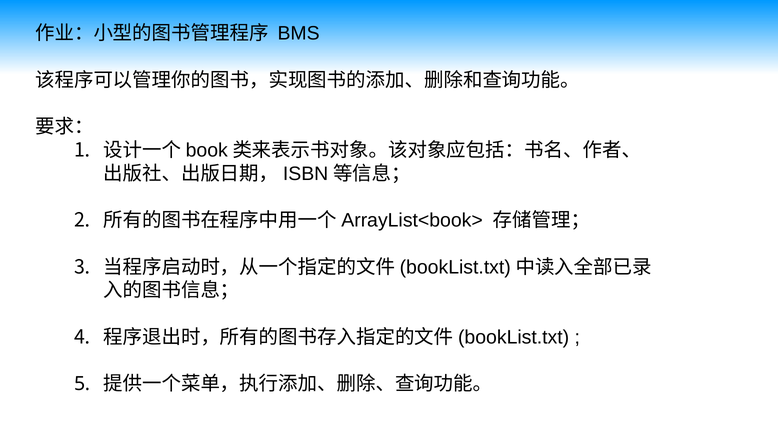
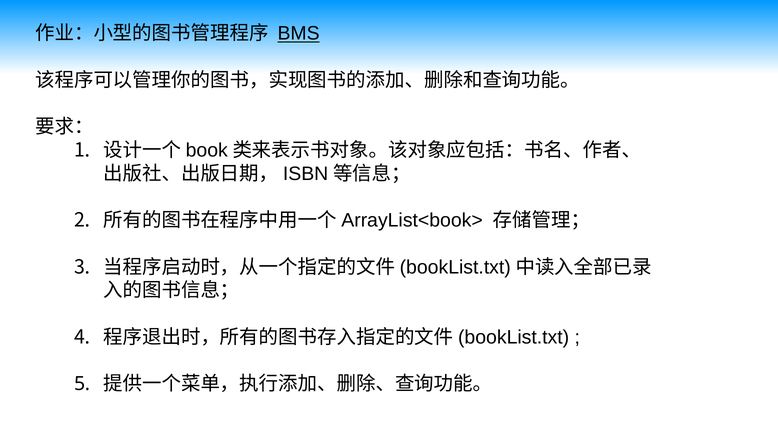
BMS underline: none -> present
